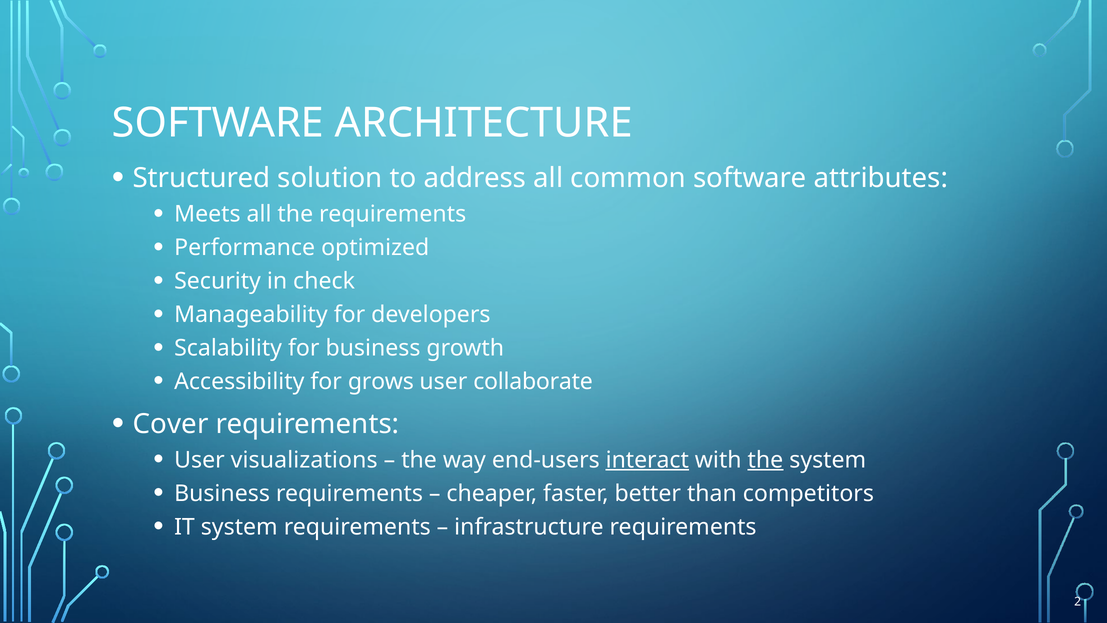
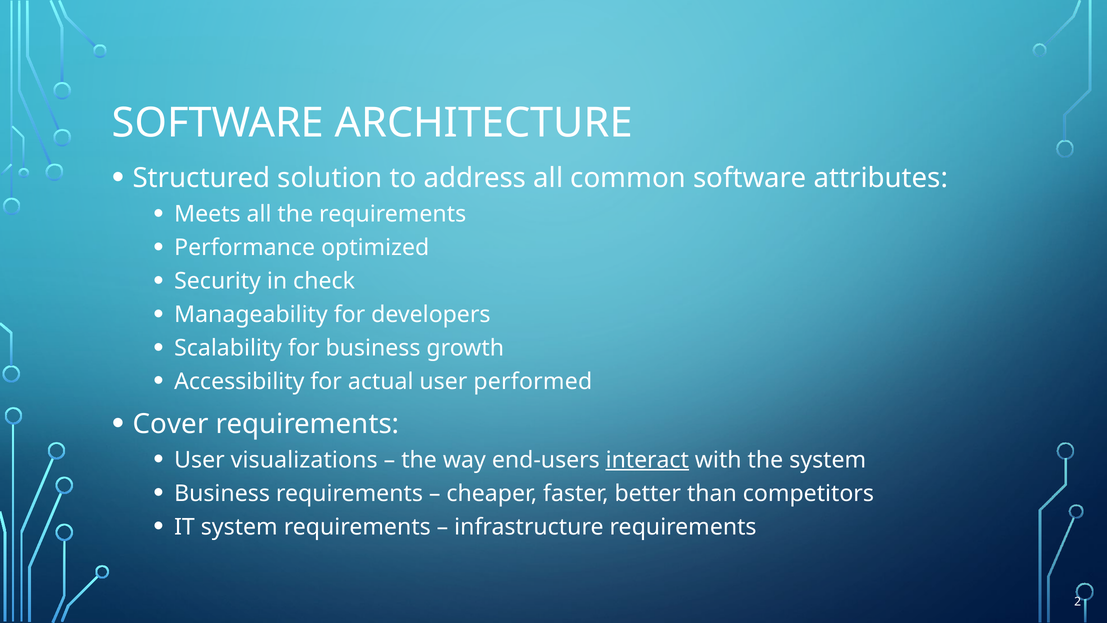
grows: grows -> actual
collaborate: collaborate -> performed
the at (765, 460) underline: present -> none
